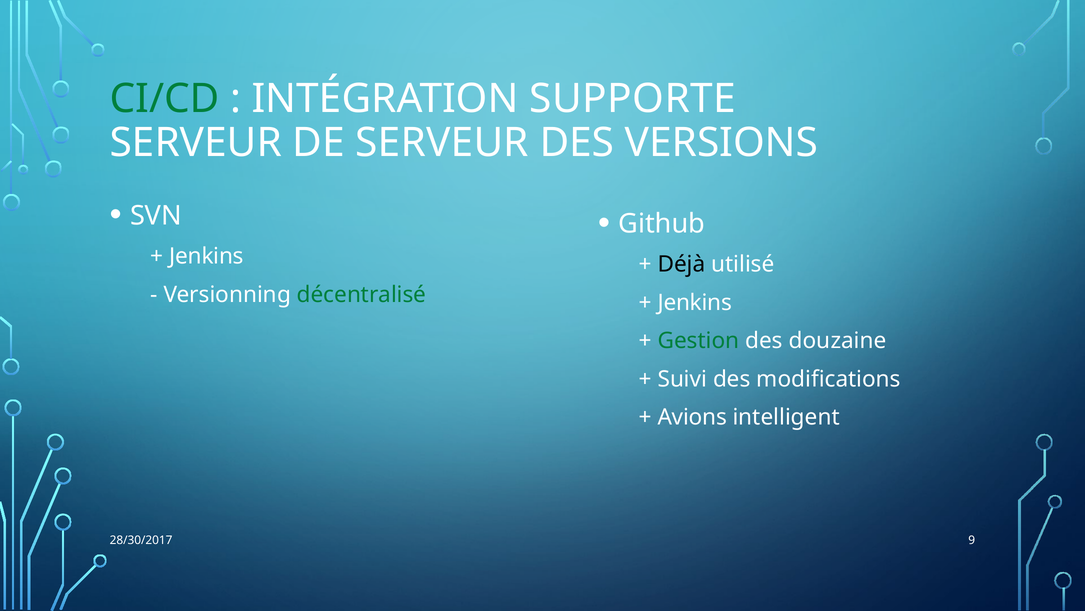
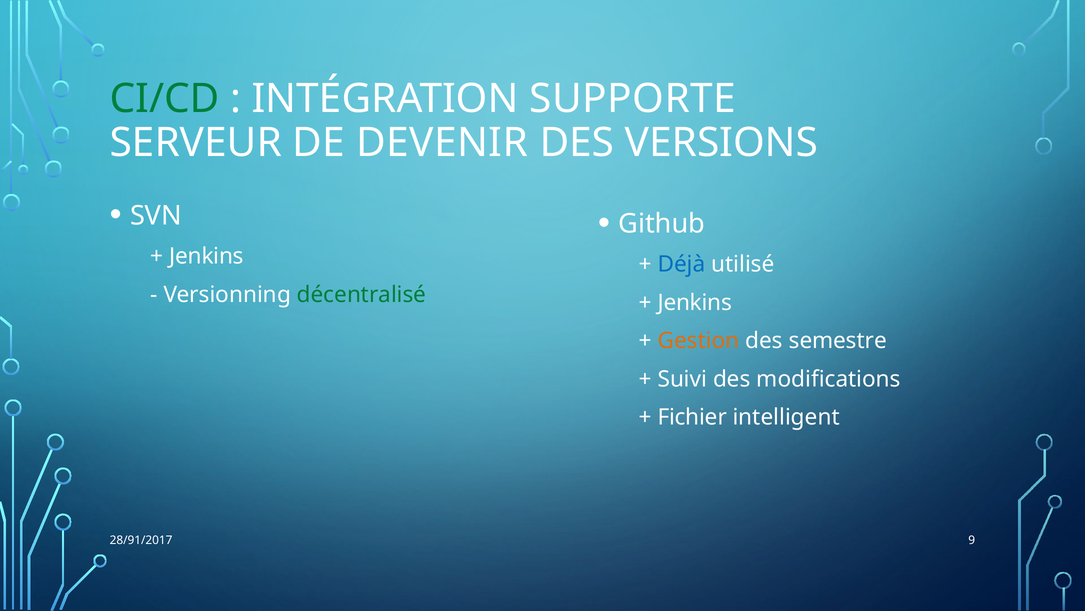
DE SERVEUR: SERVEUR -> DEVENIR
Déjà colour: black -> blue
Gestion colour: green -> orange
douzaine: douzaine -> semestre
Avions: Avions -> Fichier
28/30/2017: 28/30/2017 -> 28/91/2017
